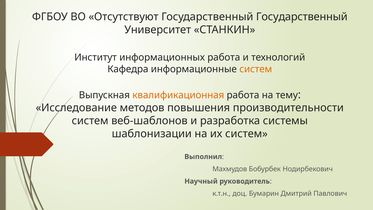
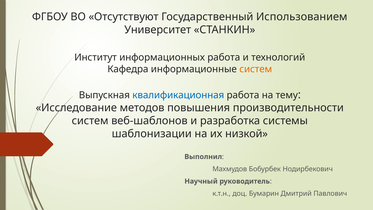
Государственный Государственный: Государственный -> Использованием
квалификационная colour: orange -> blue
их систем: систем -> низкой
